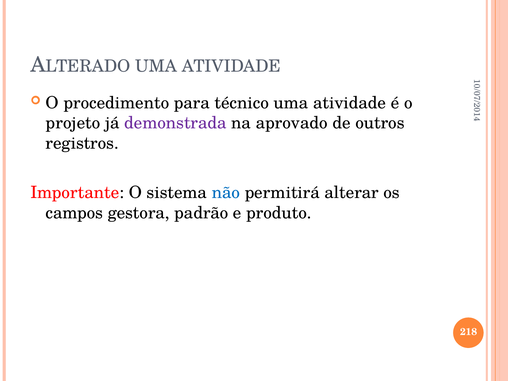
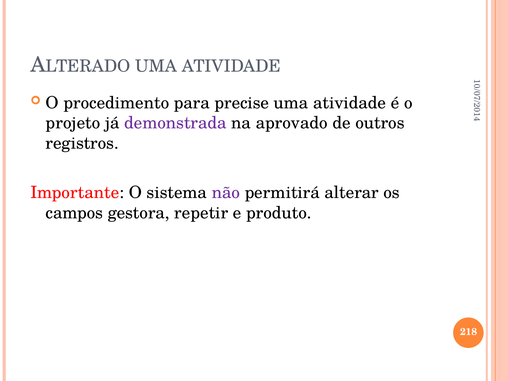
técnico: técnico -> precise
não colour: blue -> purple
padrão: padrão -> repetir
